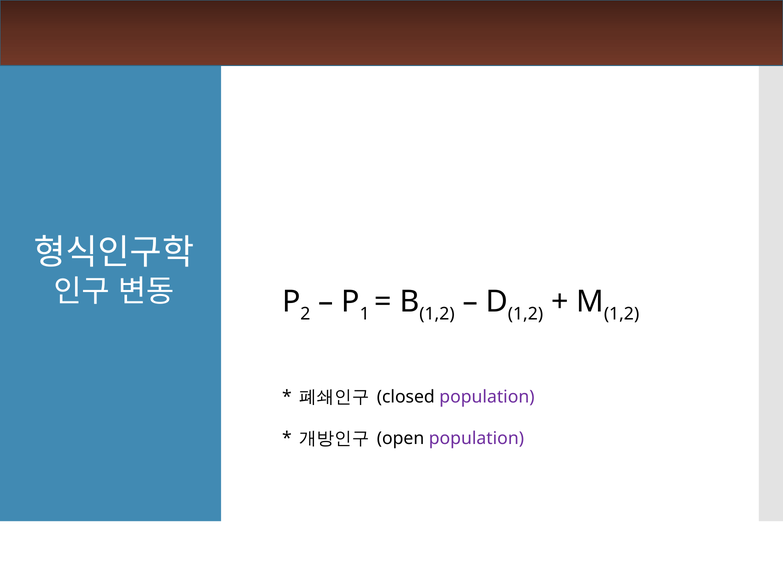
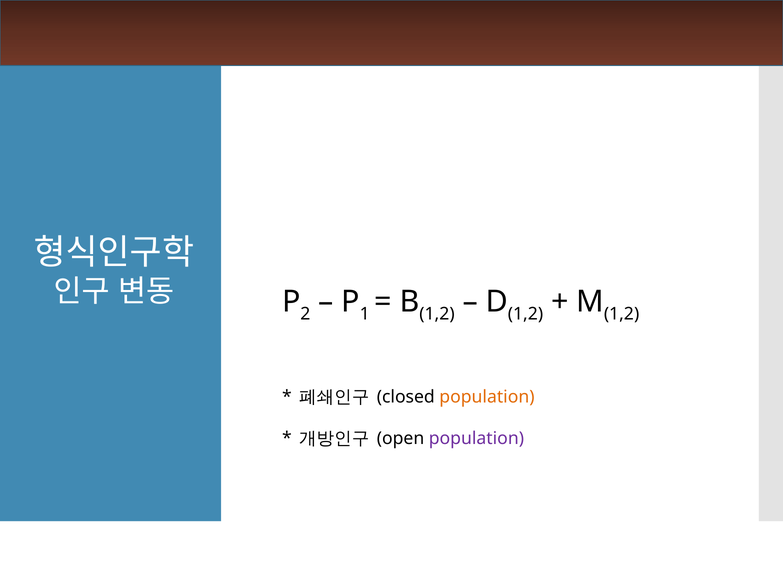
population at (487, 397) colour: purple -> orange
